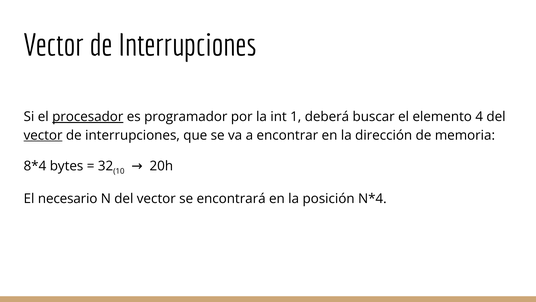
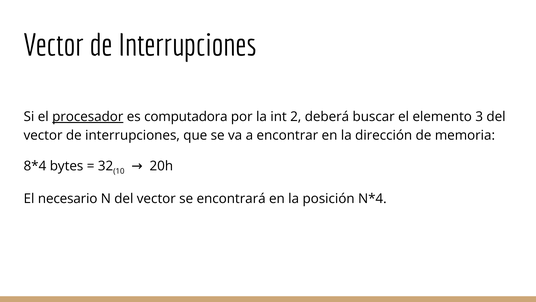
programador: programador -> computadora
1: 1 -> 2
4: 4 -> 3
vector at (43, 135) underline: present -> none
